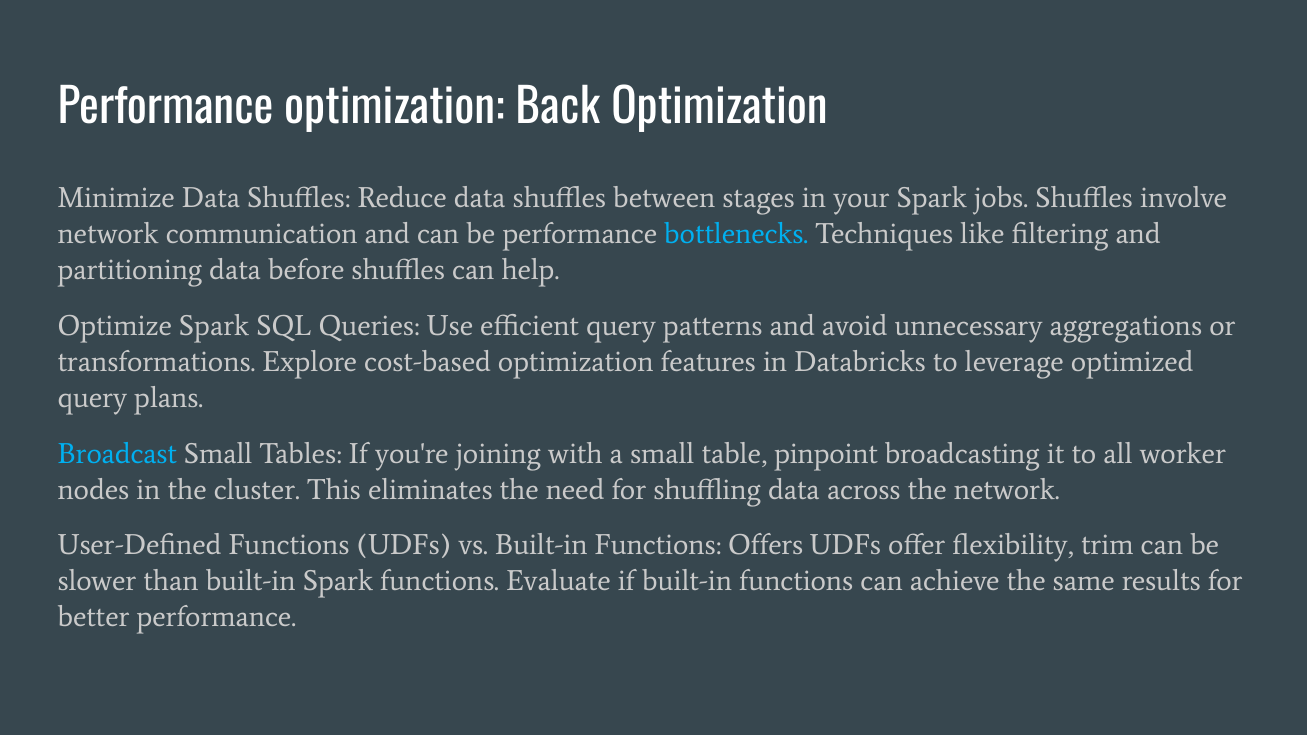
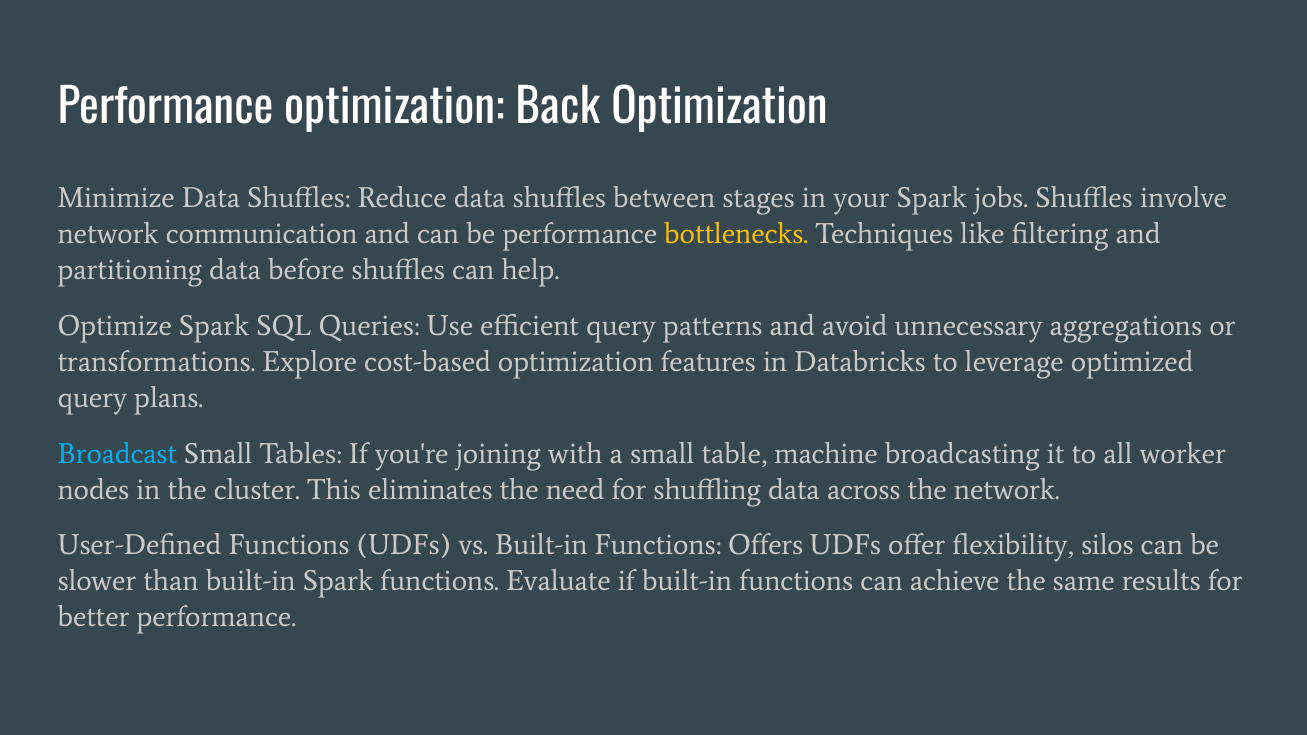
bottlenecks colour: light blue -> yellow
pinpoint: pinpoint -> machine
trim: trim -> silos
